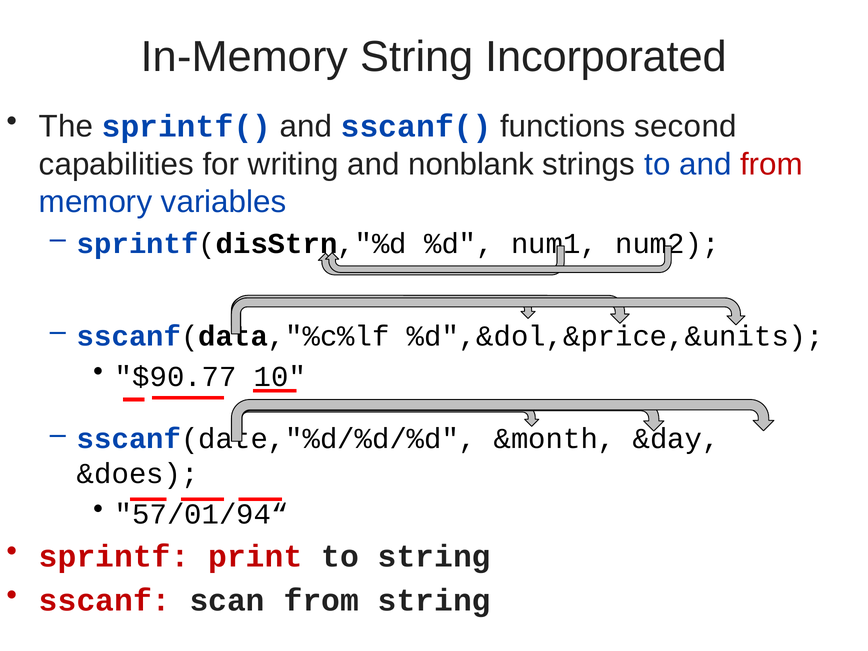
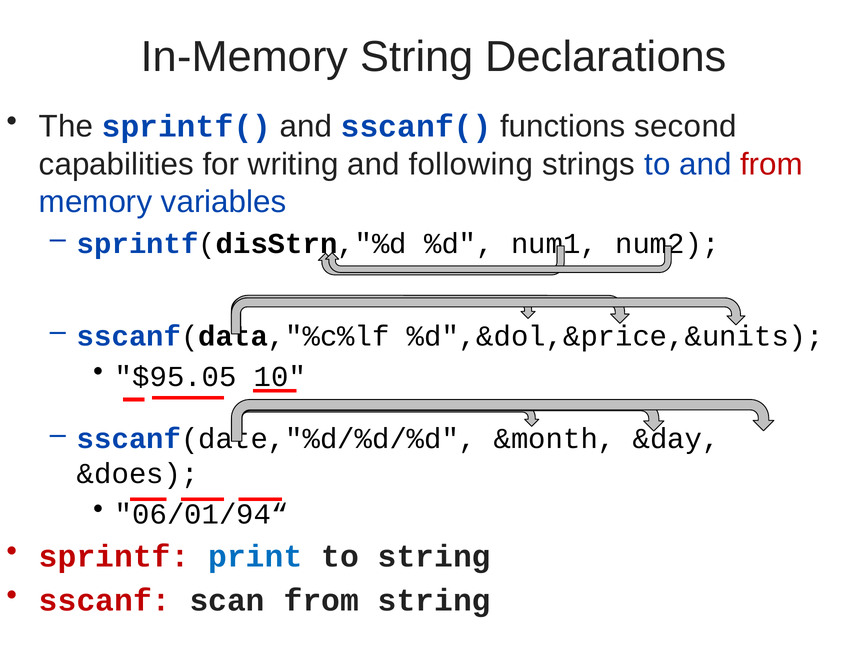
Incorporated: Incorporated -> Declarations
nonblank: nonblank -> following
$90.77: $90.77 -> $95.05
57/01/94“: 57/01/94“ -> 06/01/94“
print colour: red -> blue
